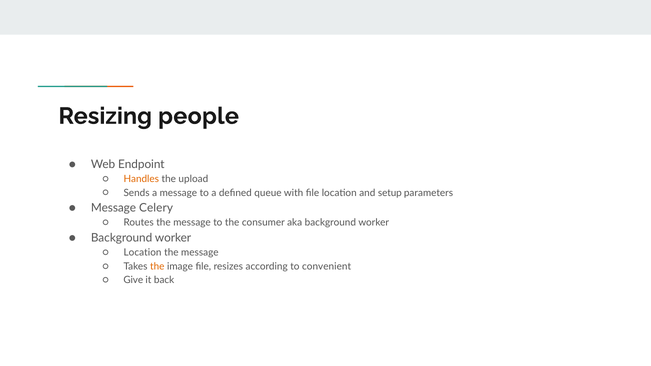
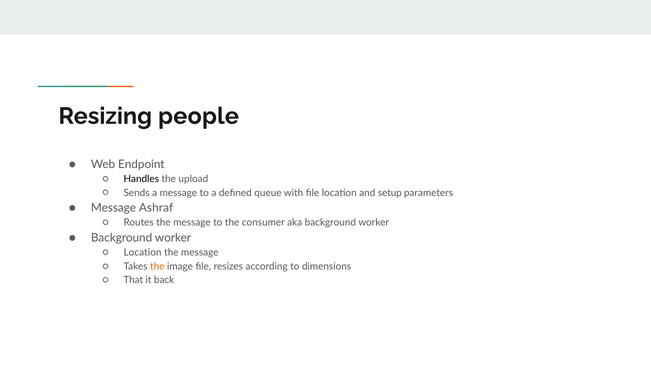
Handles colour: orange -> black
Celery: Celery -> Ashraf
convenient: convenient -> dimensions
Give: Give -> That
